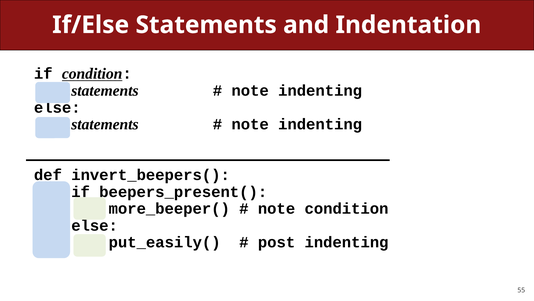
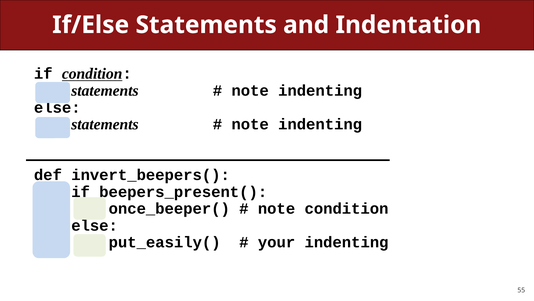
more_beeper(: more_beeper( -> once_beeper(
post: post -> your
